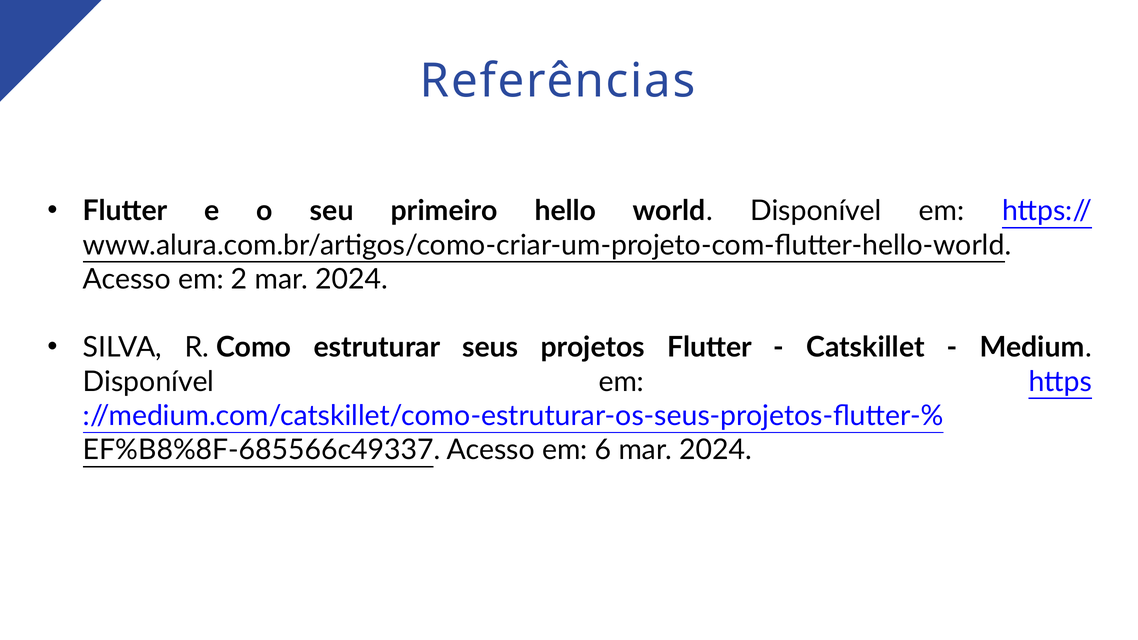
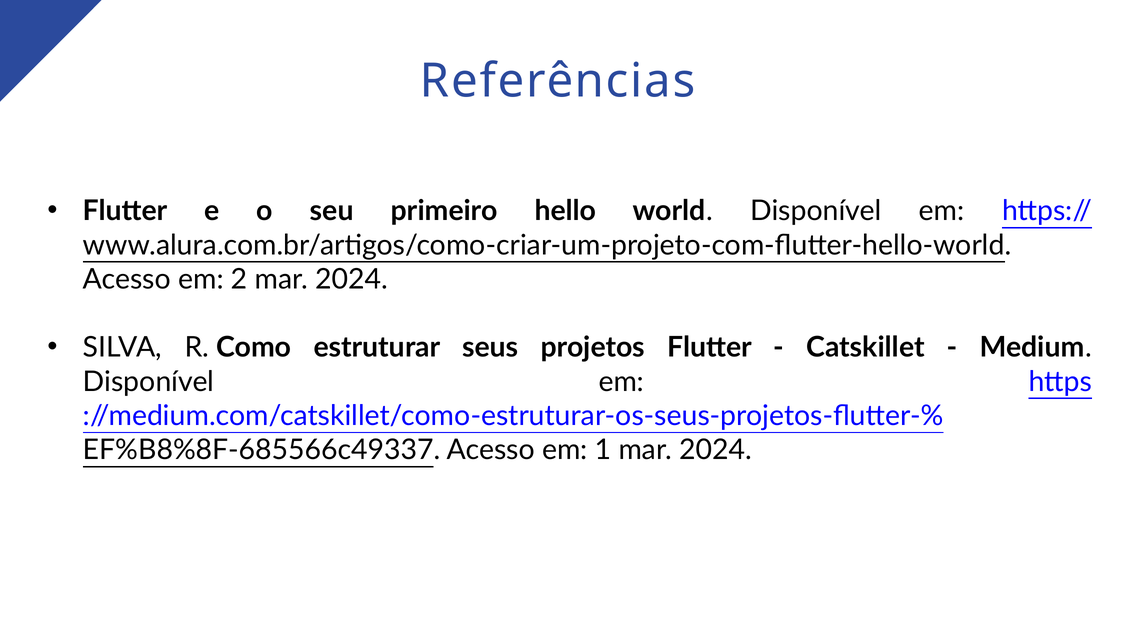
6: 6 -> 1
